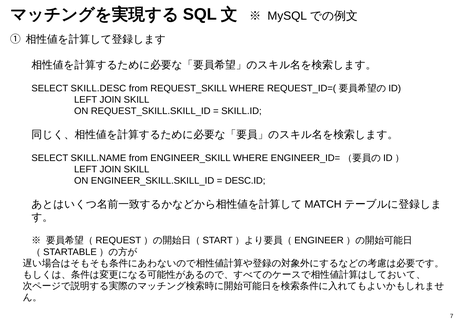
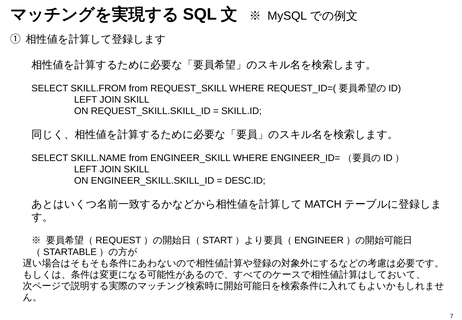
SKILL.DESC: SKILL.DESC -> SKILL.FROM
